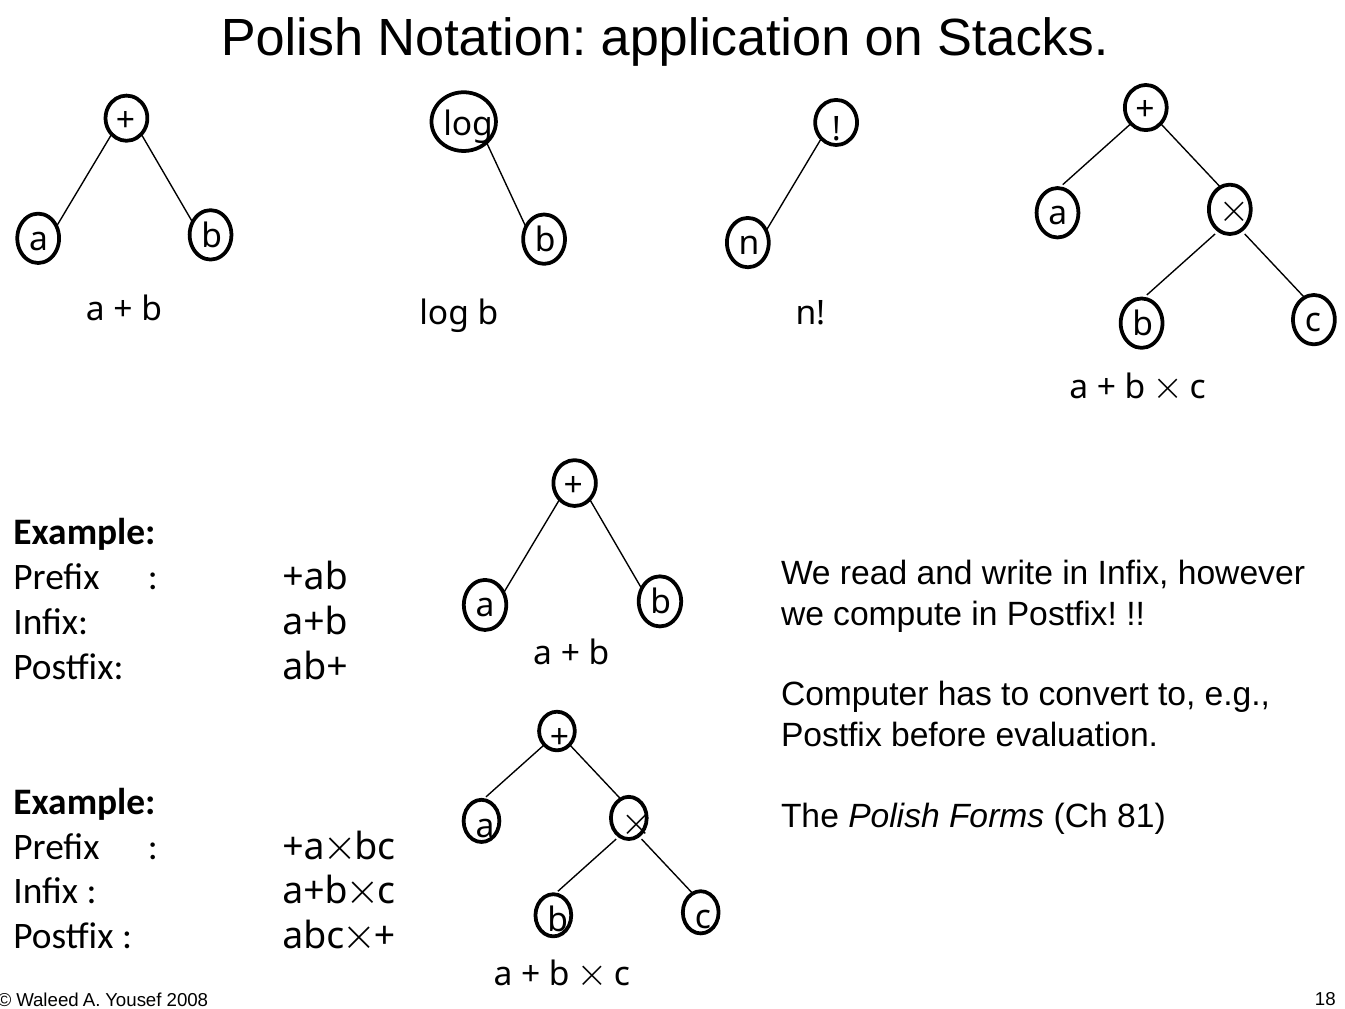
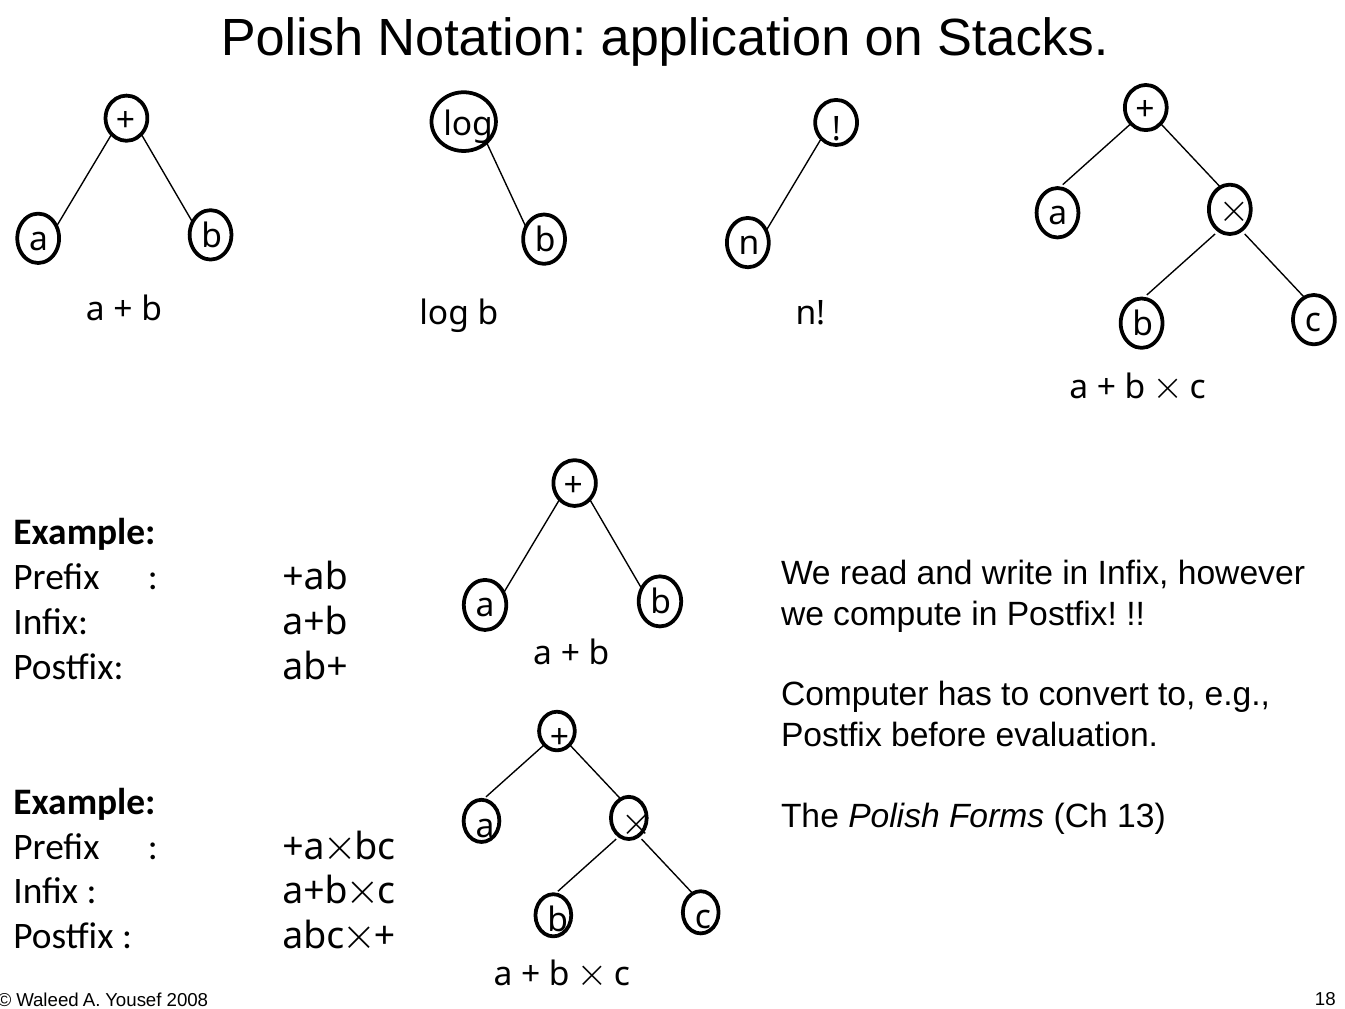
81: 81 -> 13
